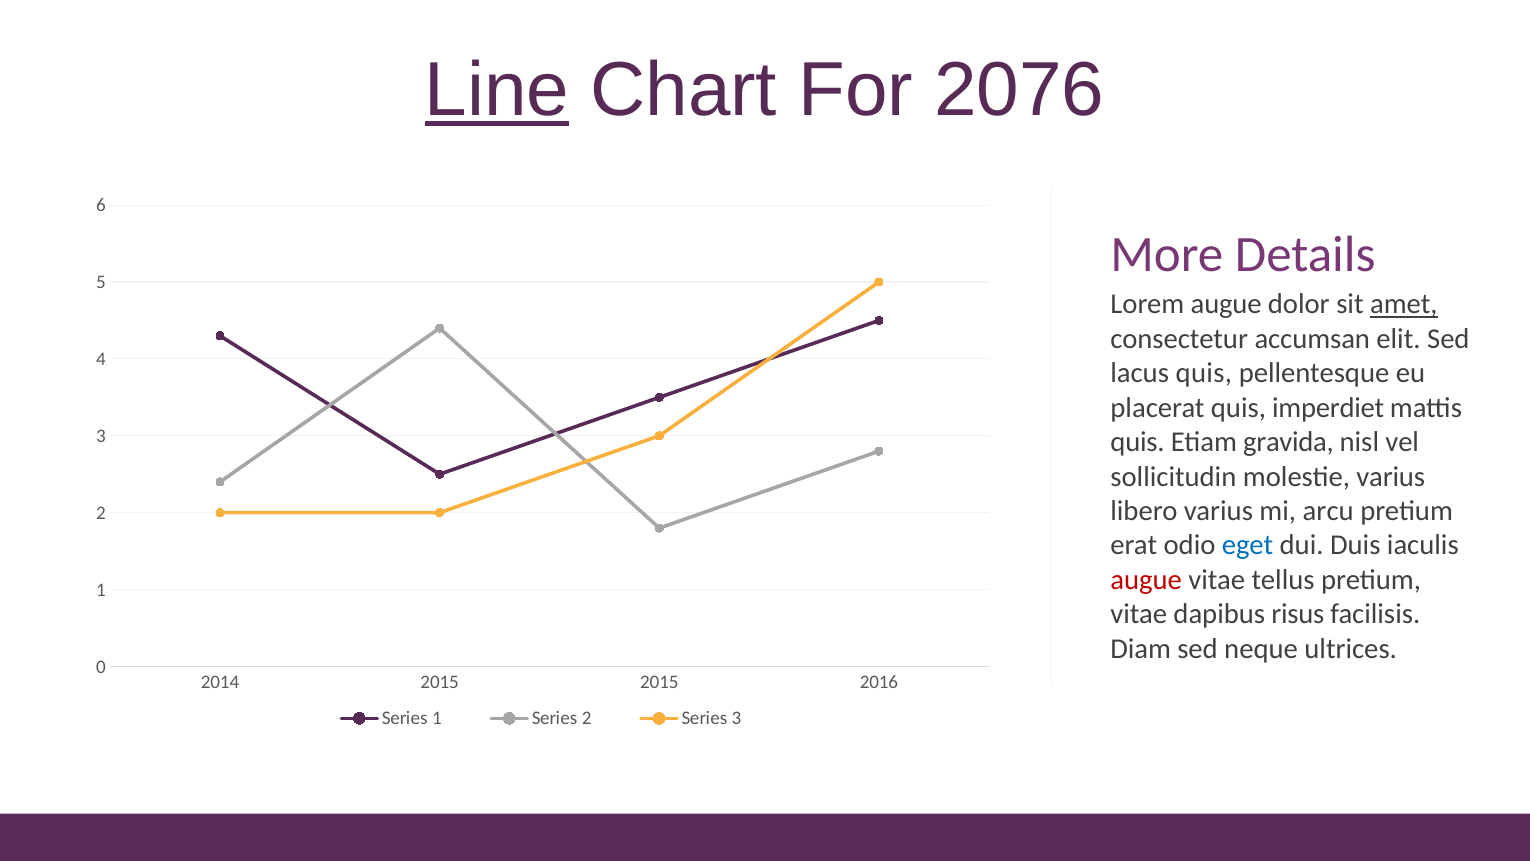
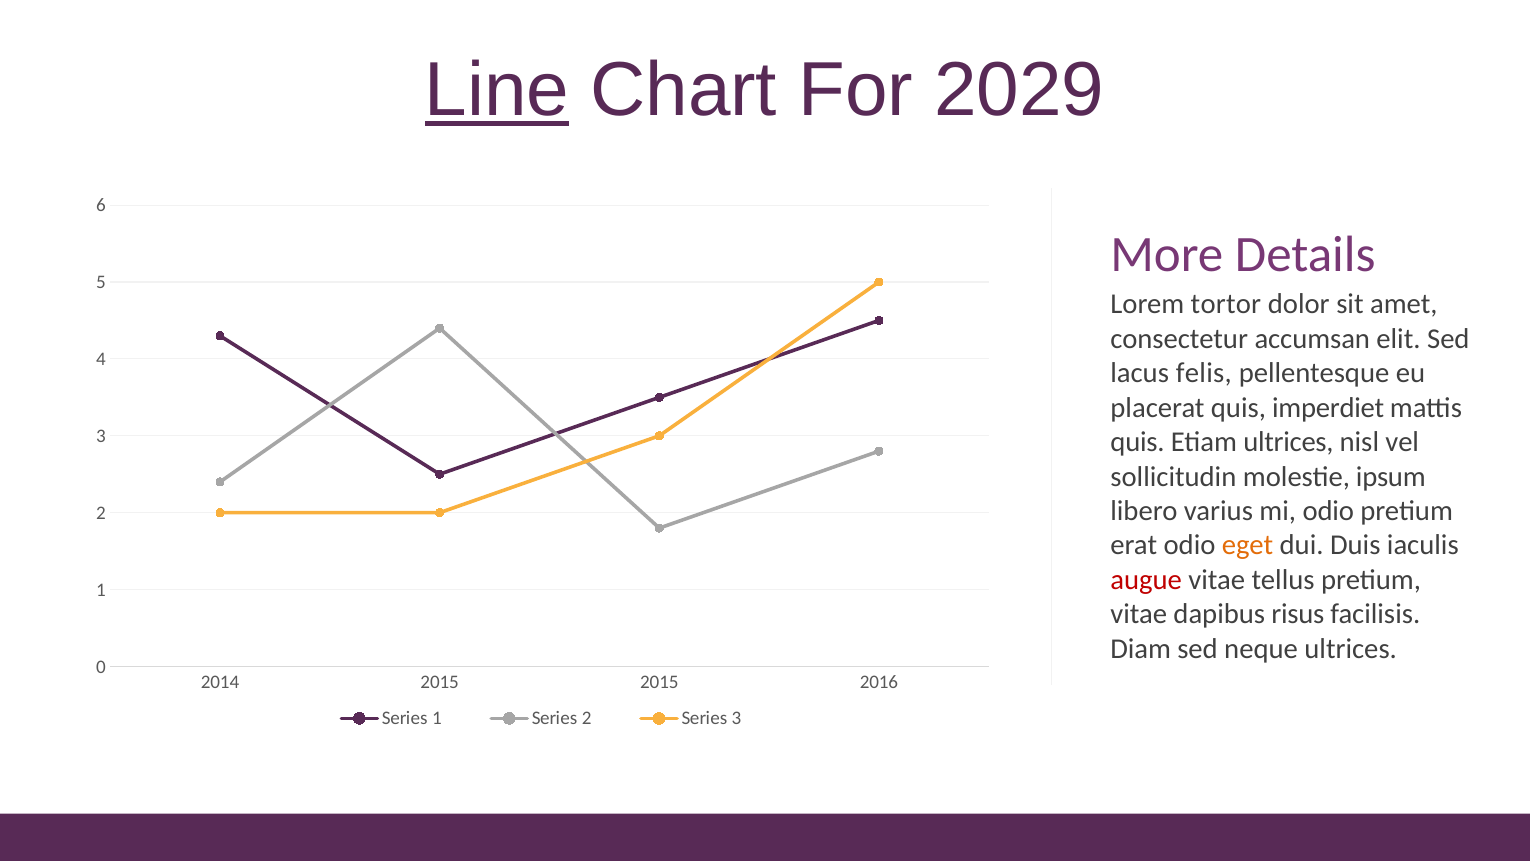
2076: 2076 -> 2029
Lorem augue: augue -> tortor
amet underline: present -> none
lacus quis: quis -> felis
Etiam gravida: gravida -> ultrices
molestie varius: varius -> ipsum
mi arcu: arcu -> odio
eget colour: blue -> orange
